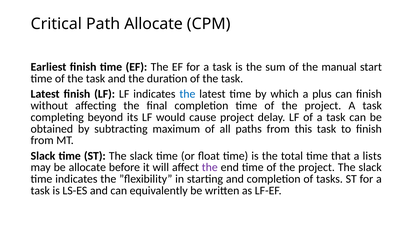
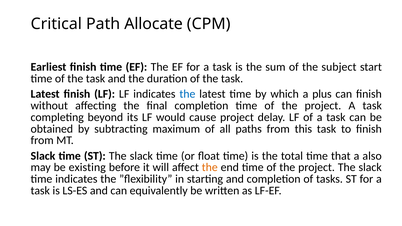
manual: manual -> subject
lists: lists -> also
be allocate: allocate -> existing
the at (210, 168) colour: purple -> orange
